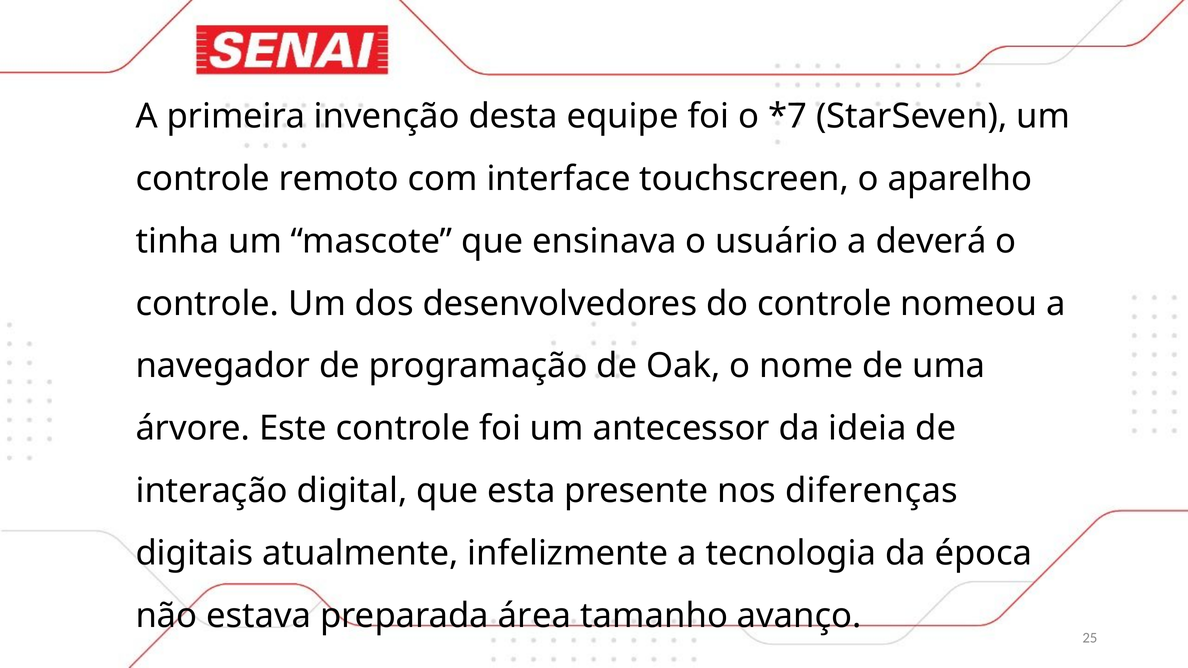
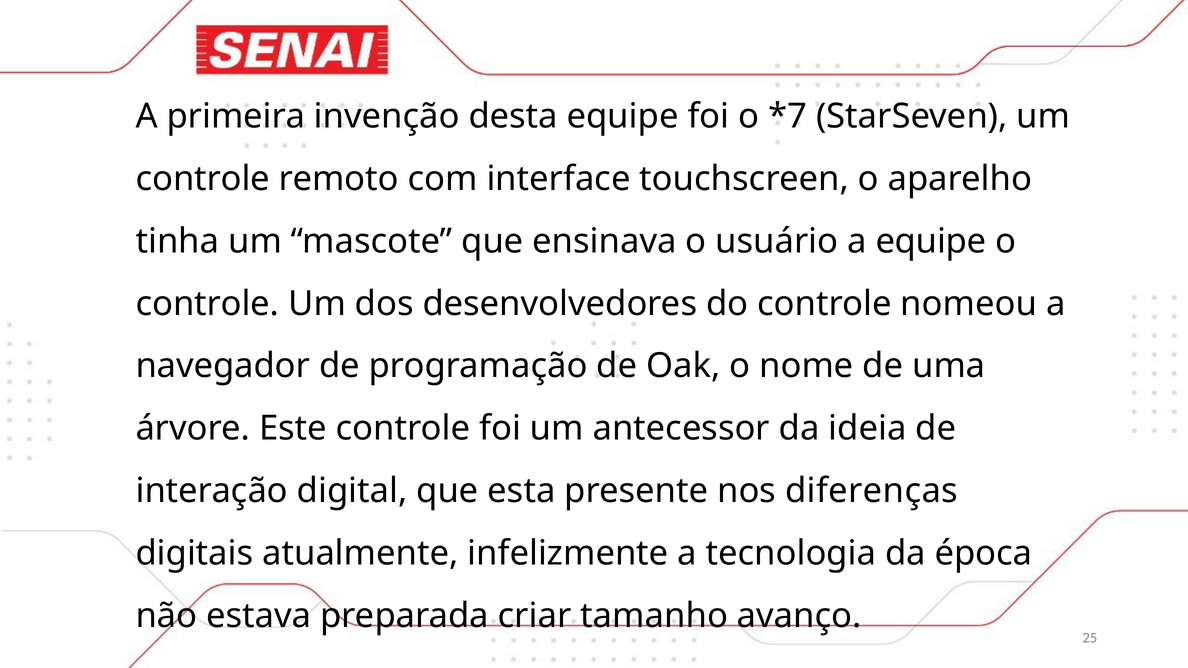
a deverá: deverá -> equipe
área: área -> criar
